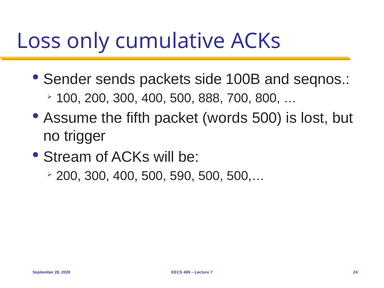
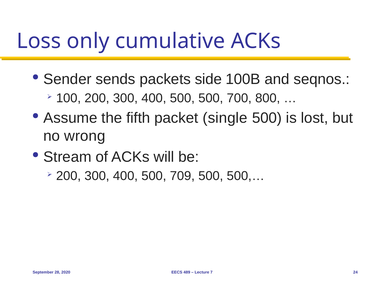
500 888: 888 -> 500
words: words -> single
trigger: trigger -> wrong
590: 590 -> 709
